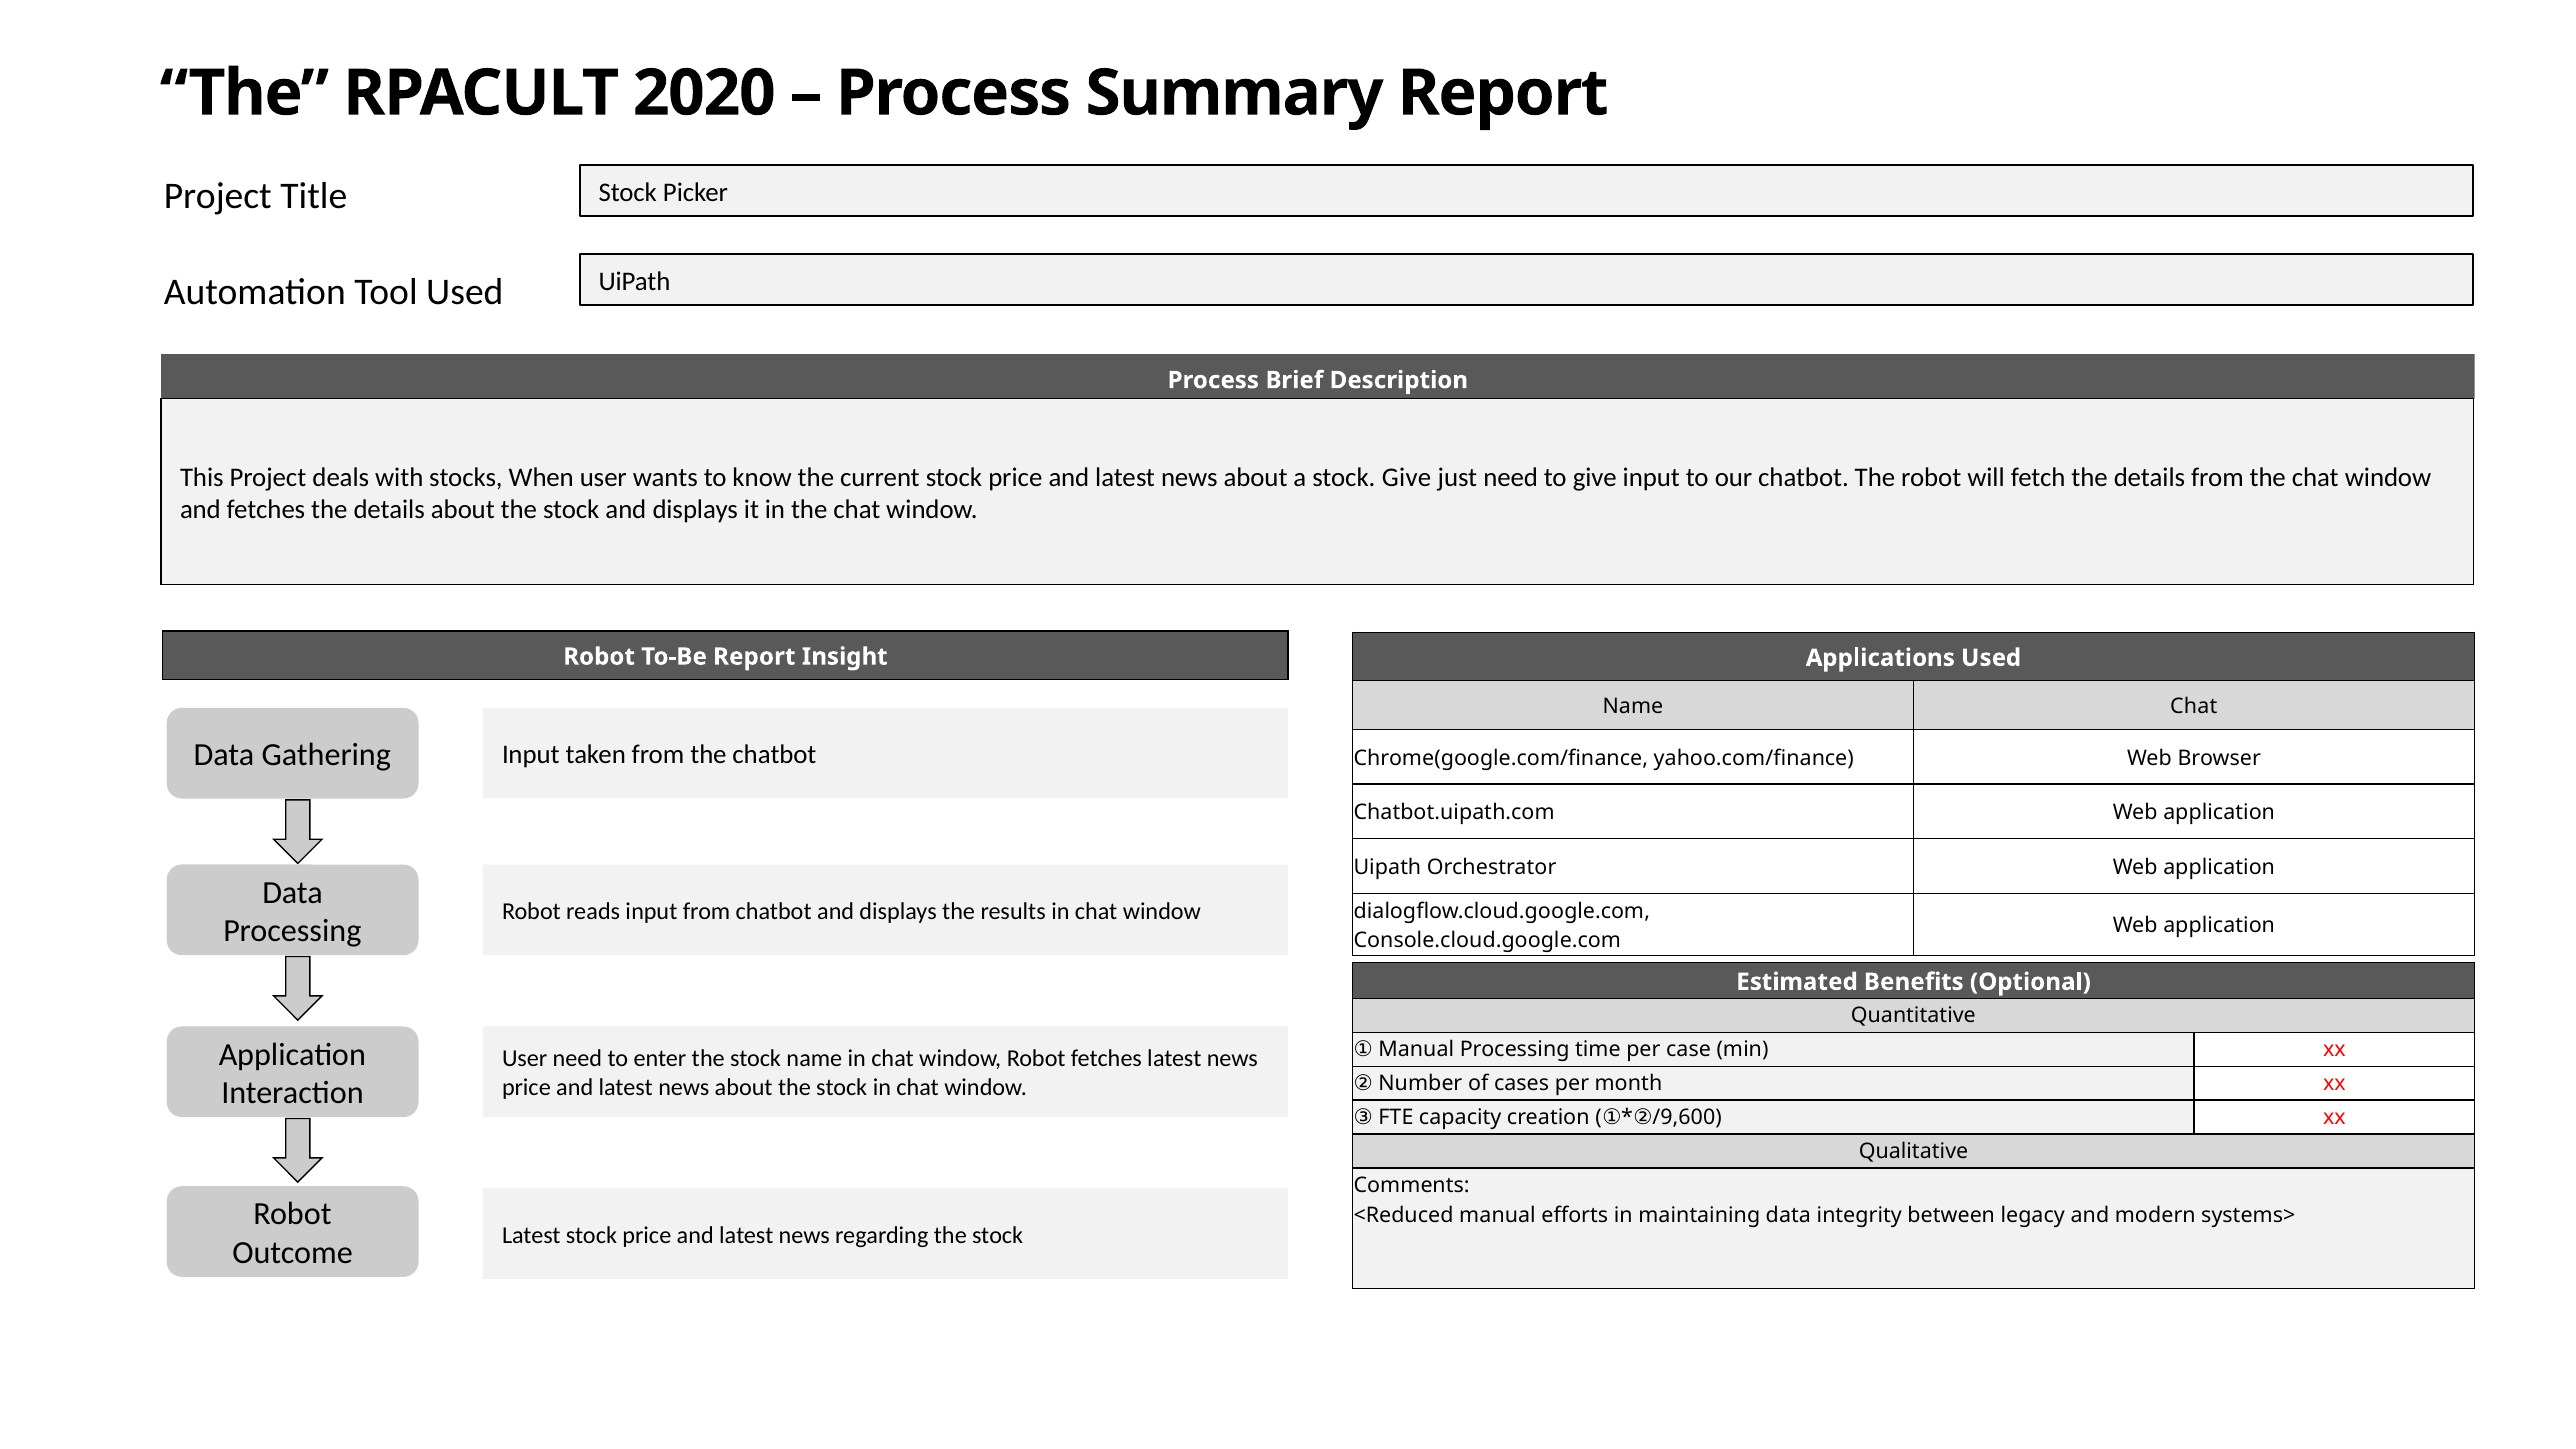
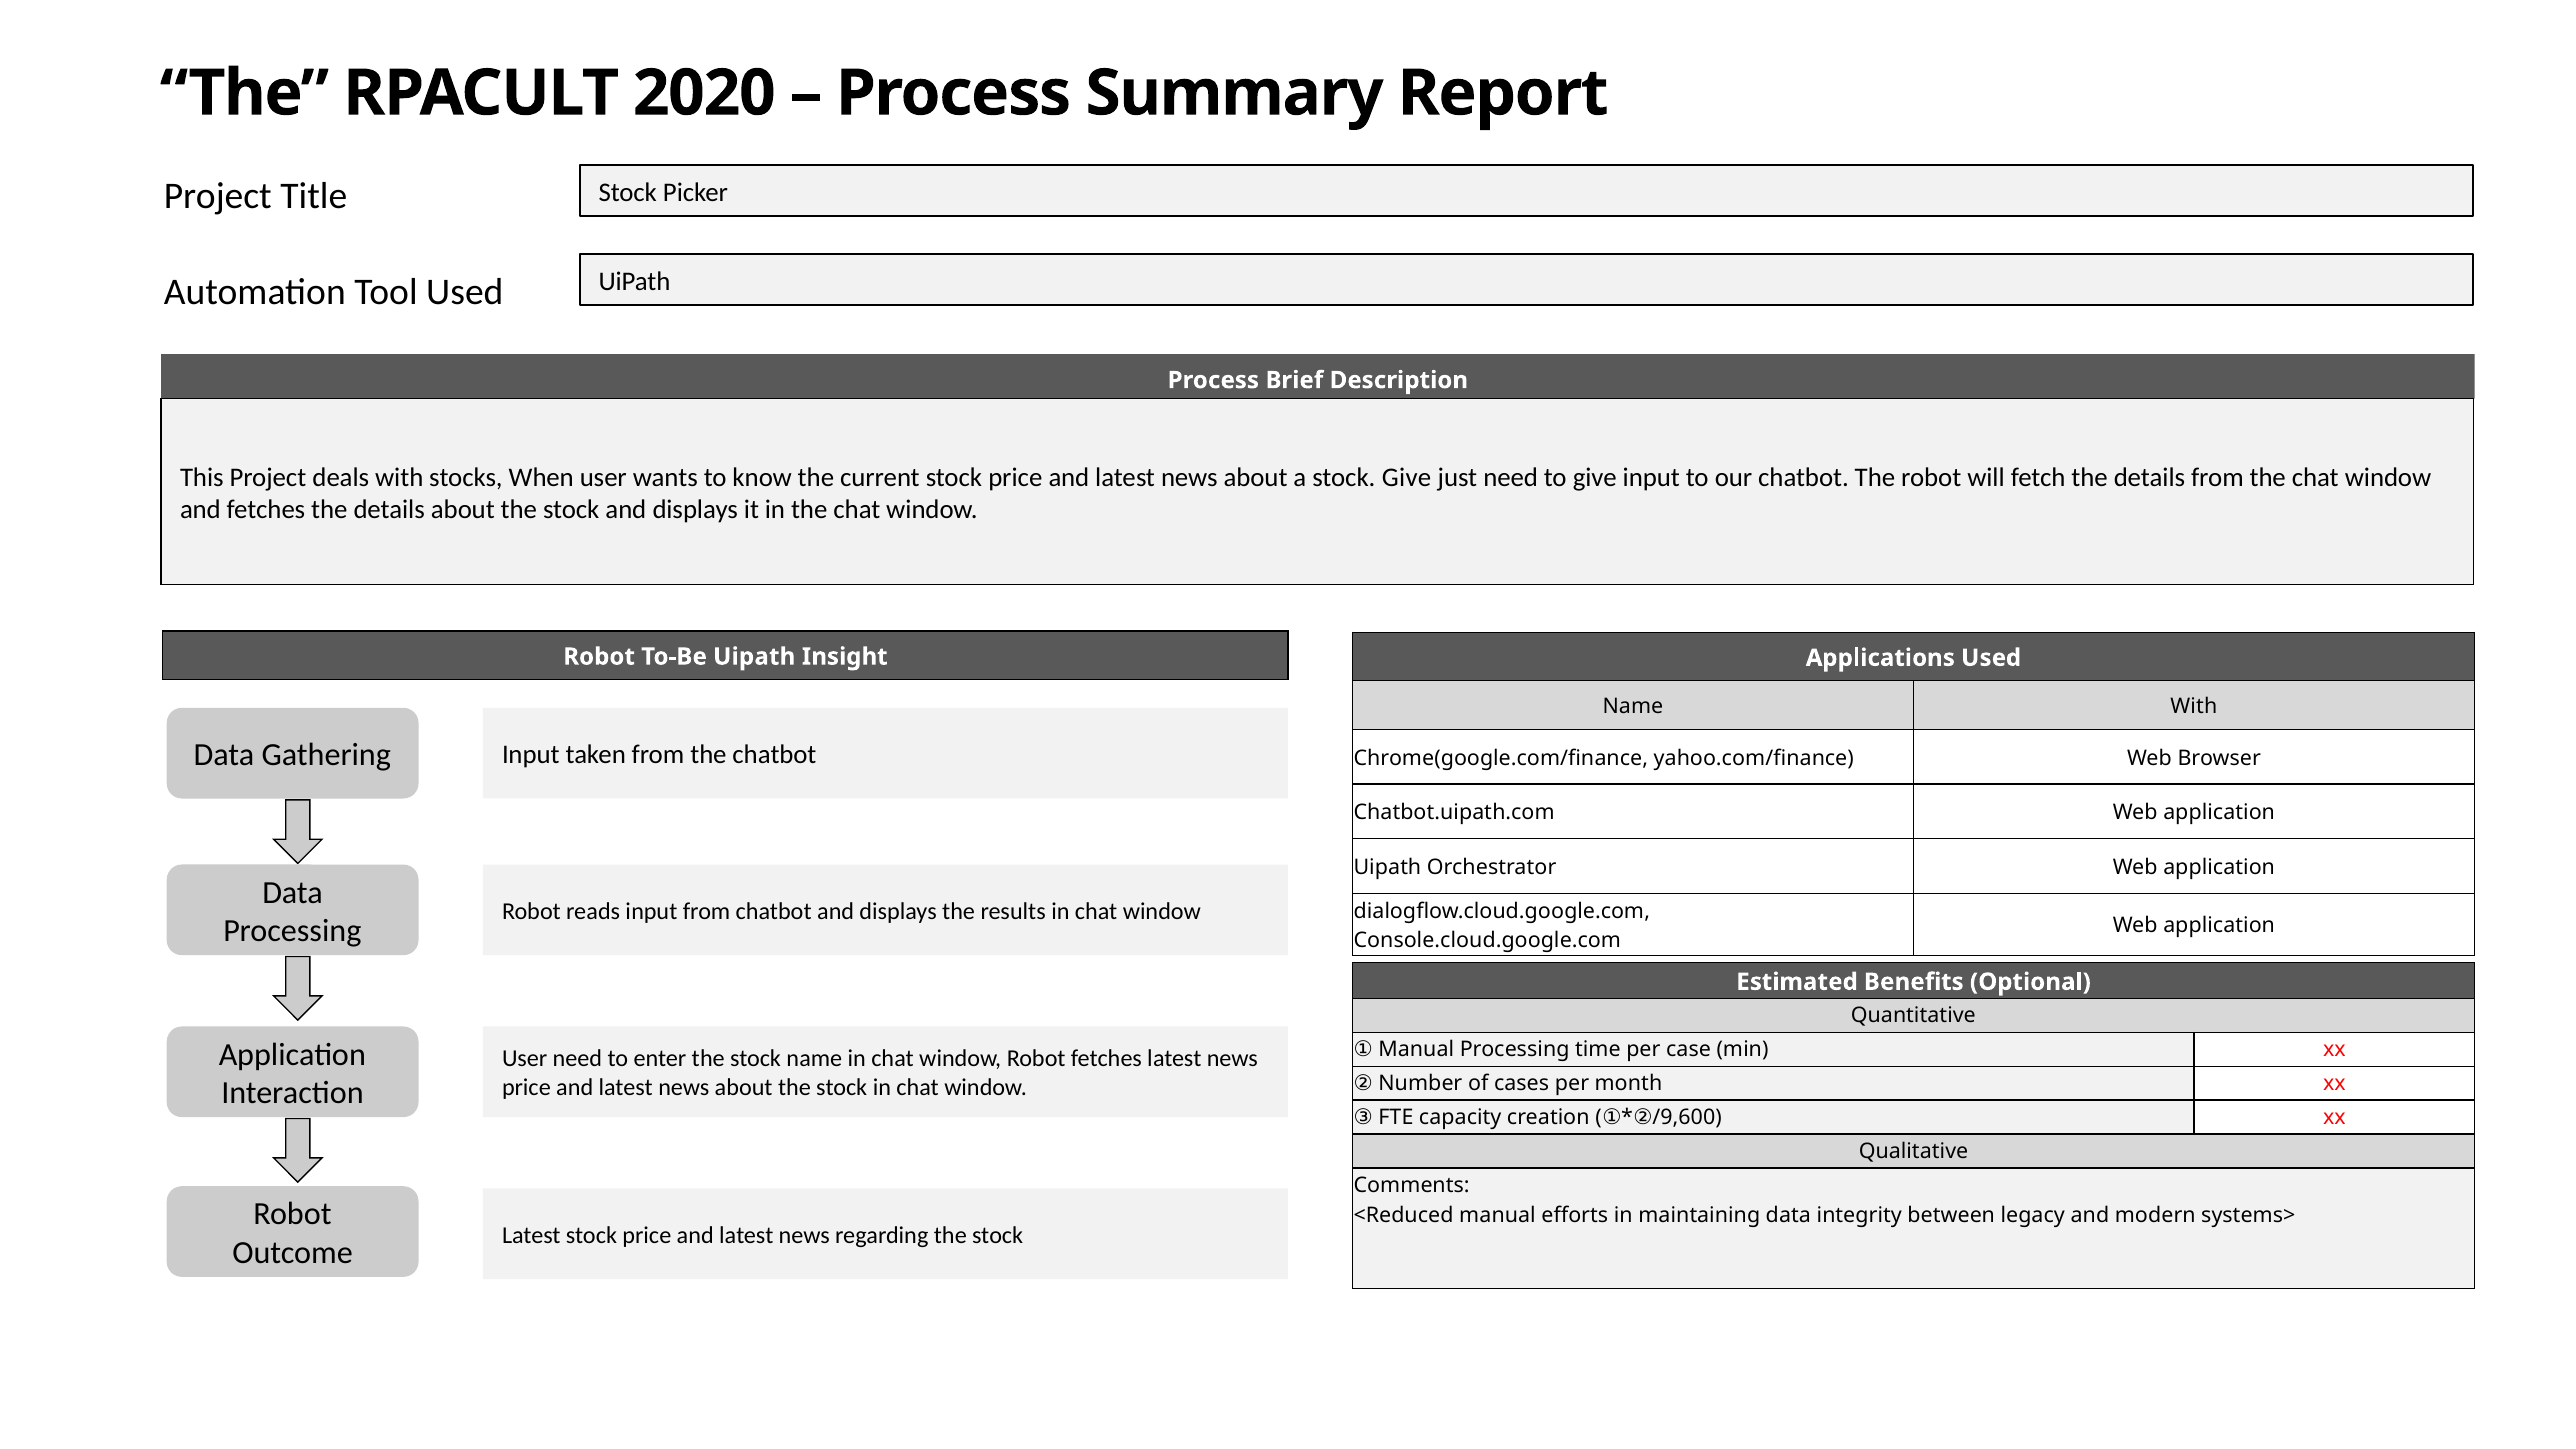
To-Be Report: Report -> Uipath
Name Chat: Chat -> With
